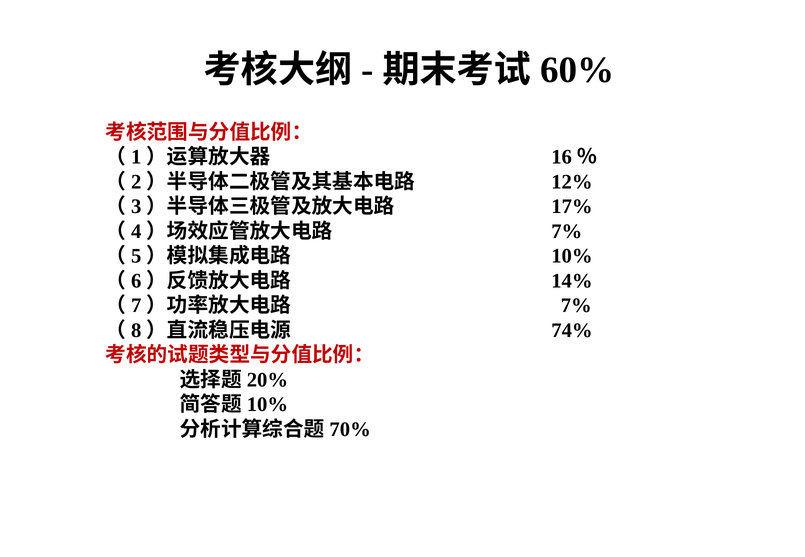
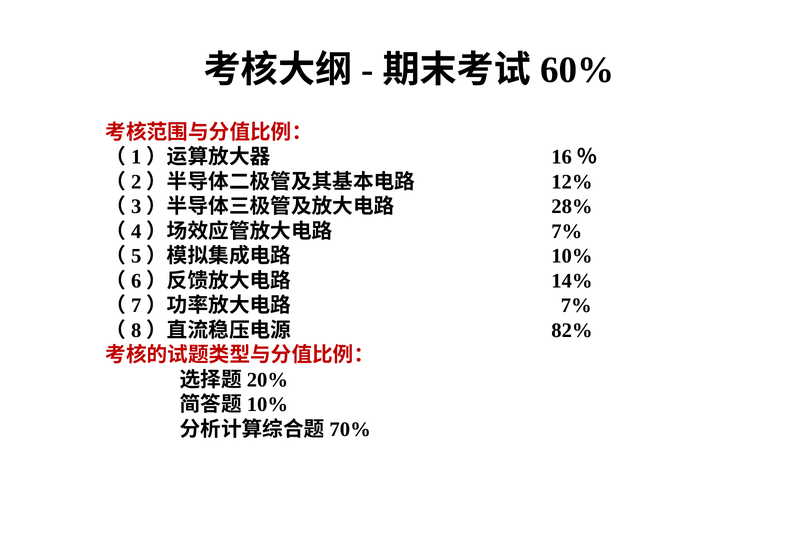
17%: 17% -> 28%
74%: 74% -> 82%
